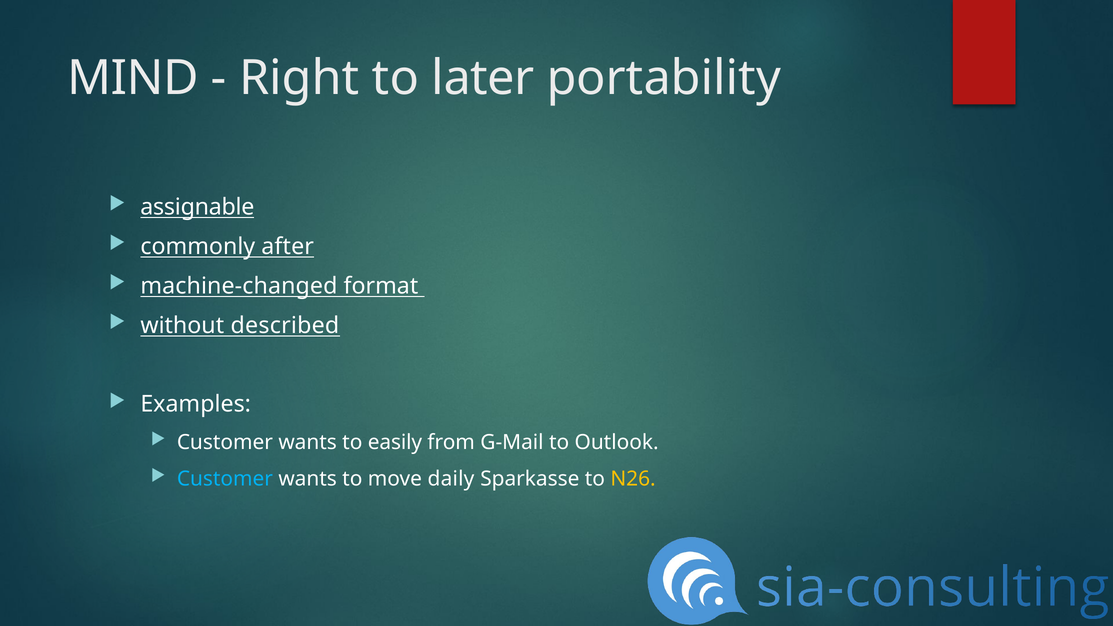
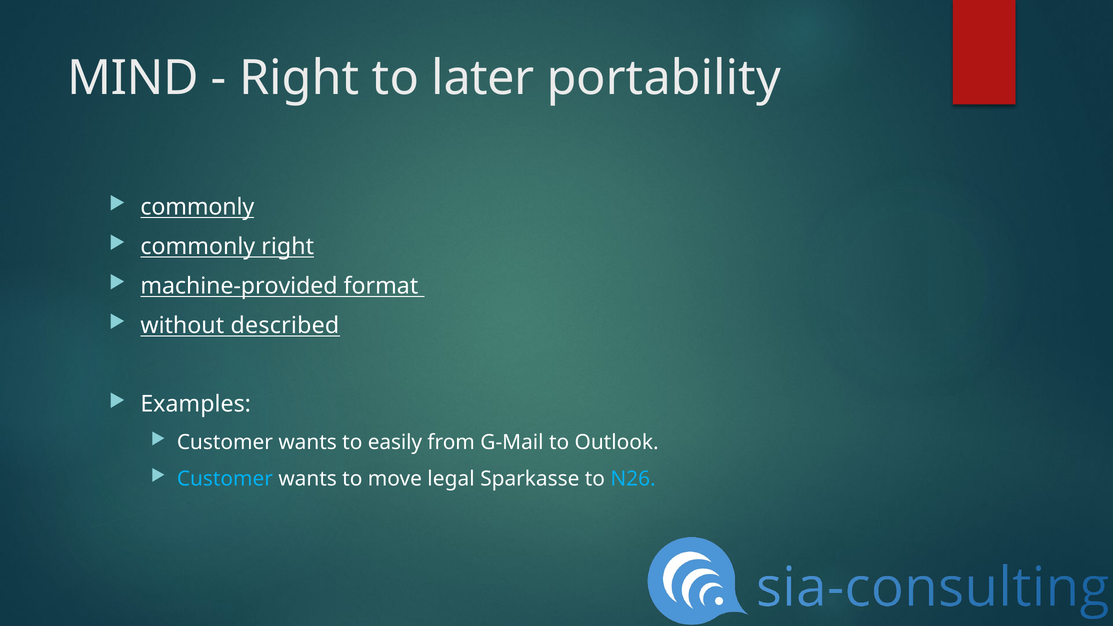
assignable at (197, 207): assignable -> commonly
commonly after: after -> right
machine-changed: machine-changed -> machine-provided
daily: daily -> legal
N26 colour: yellow -> light blue
